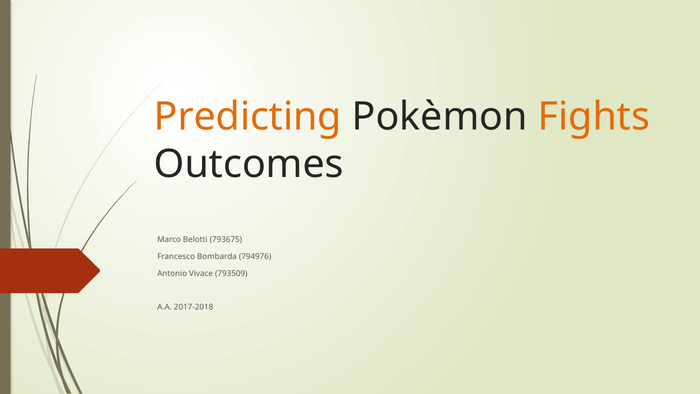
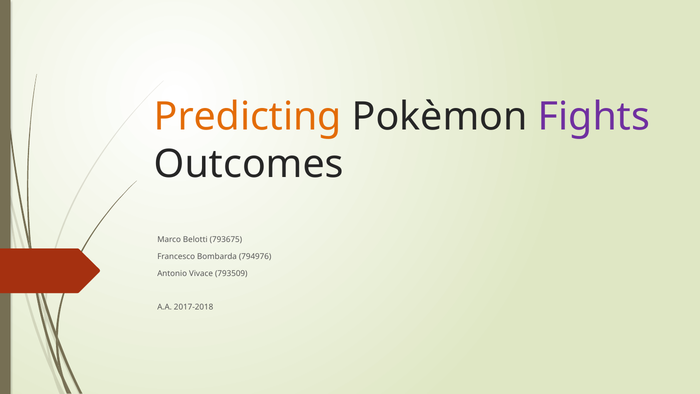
Fights colour: orange -> purple
